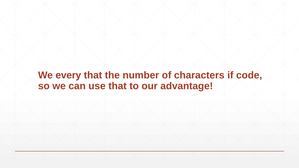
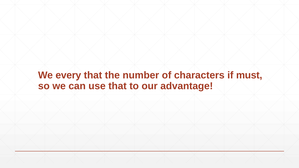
code: code -> must
